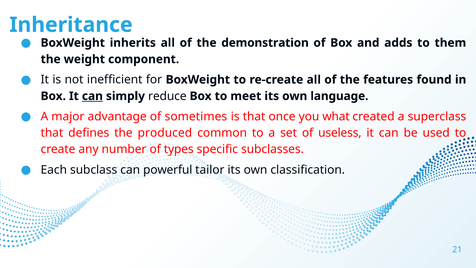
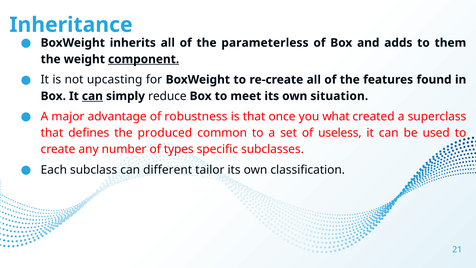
demonstration: demonstration -> parameterless
component underline: none -> present
inefficient: inefficient -> upcasting
language: language -> situation
sometimes: sometimes -> robustness
powerful: powerful -> different
